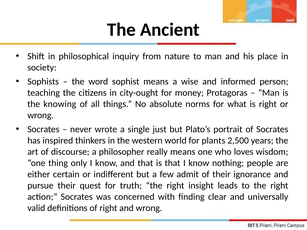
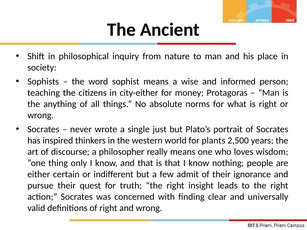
city-ought: city-ought -> city-either
knowing: knowing -> anything
